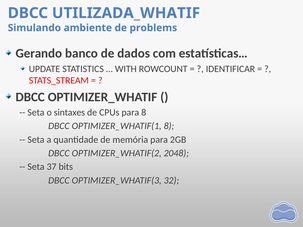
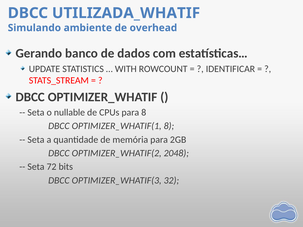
problems: problems -> overhead
sintaxes: sintaxes -> nullable
37: 37 -> 72
